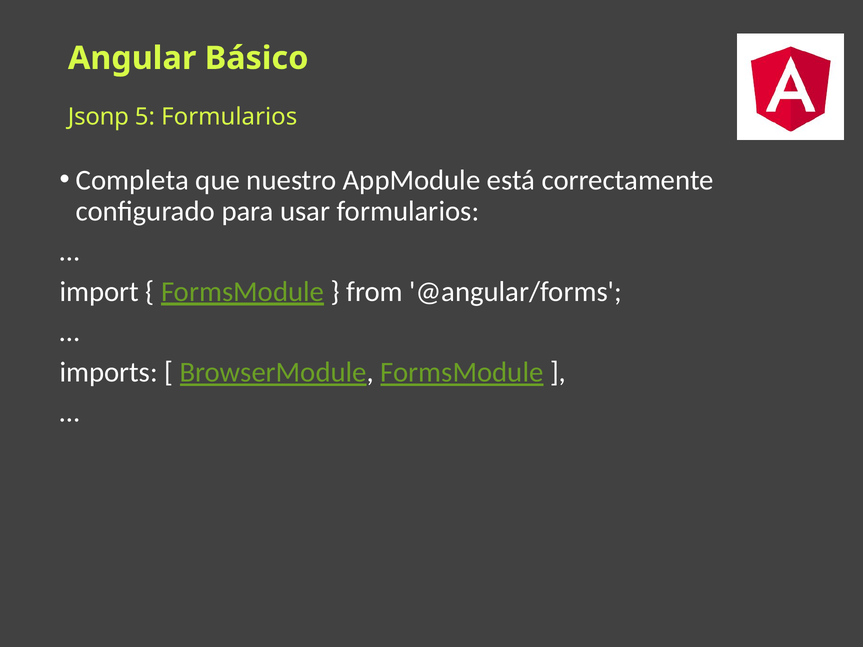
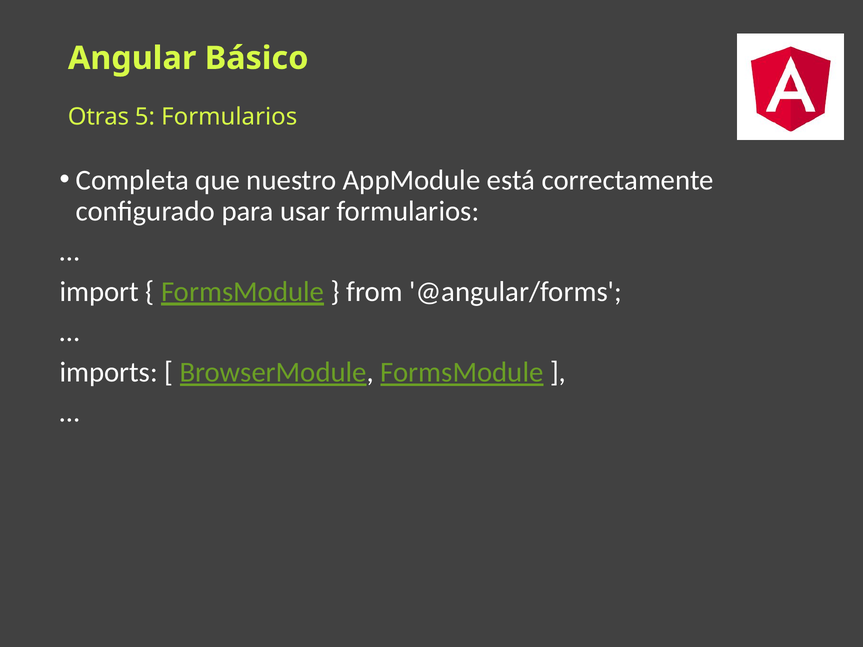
Jsonp: Jsonp -> Otras
